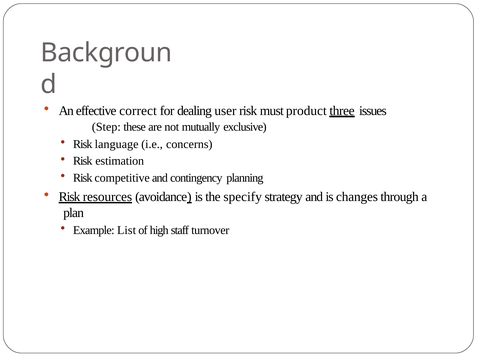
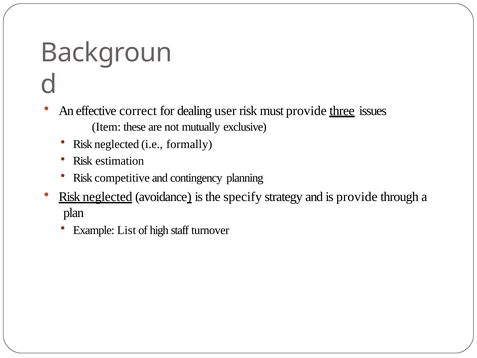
must product: product -> provide
Step: Step -> Item
language at (117, 144): language -> neglected
concerns: concerns -> formally
resources at (107, 197): resources -> neglected
is changes: changes -> provide
